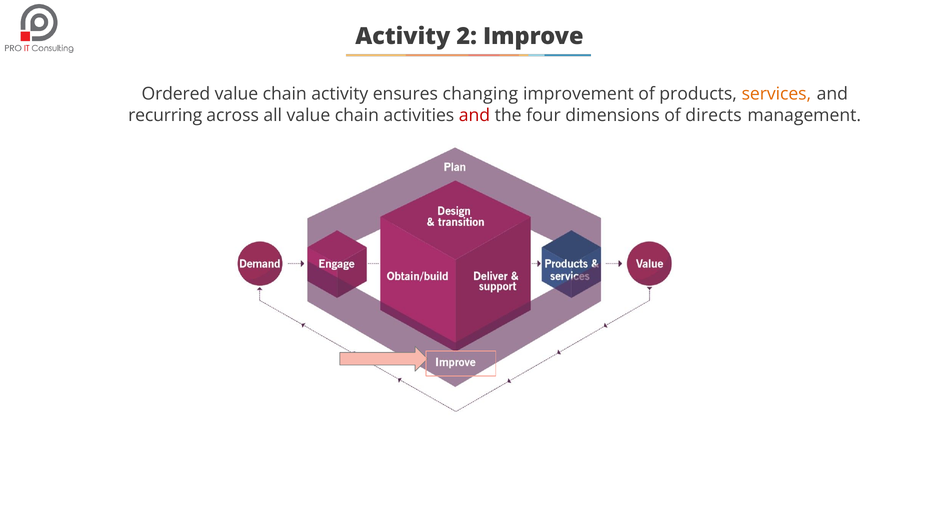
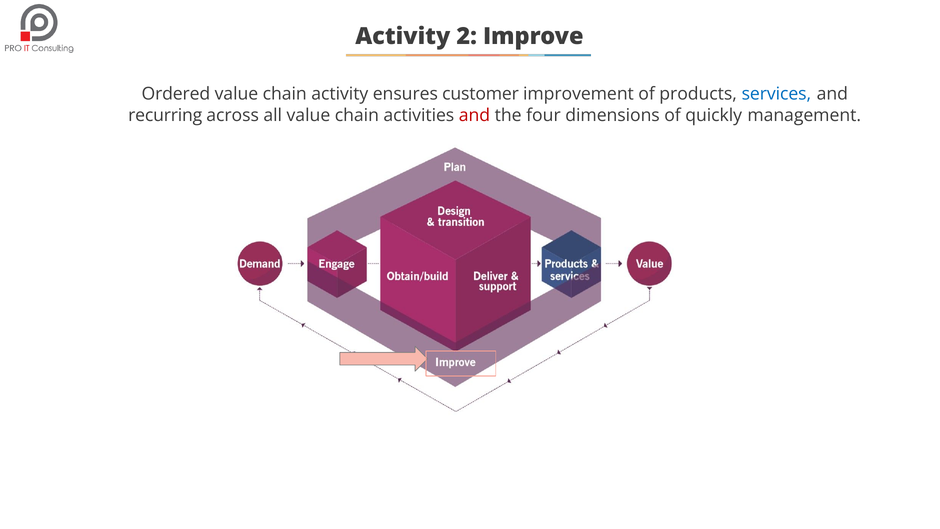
changing: changing -> customer
services colour: orange -> blue
directs: directs -> quickly
